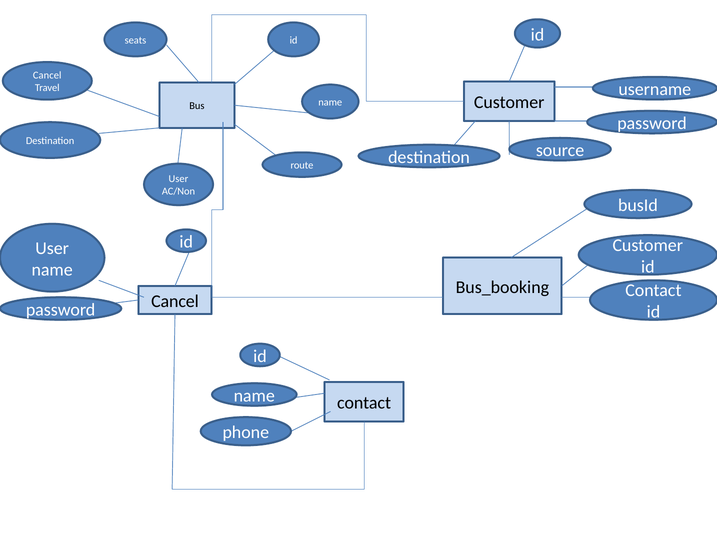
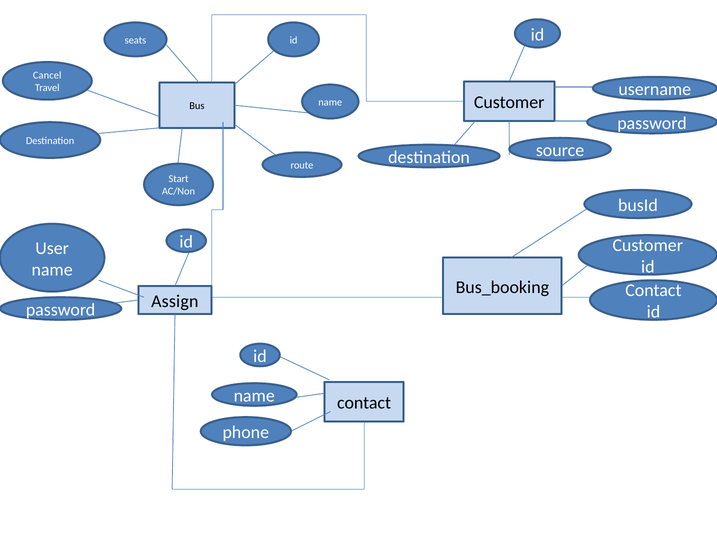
User at (178, 179): User -> Start
Cancel at (175, 301): Cancel -> Assign
